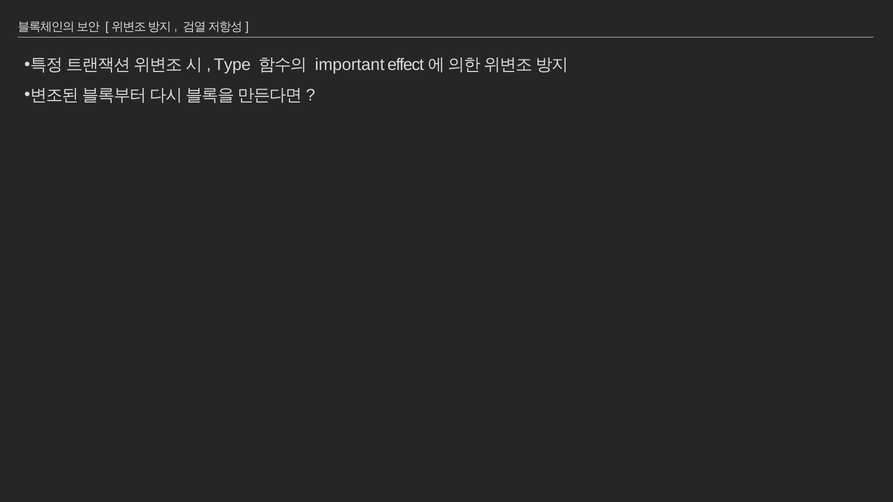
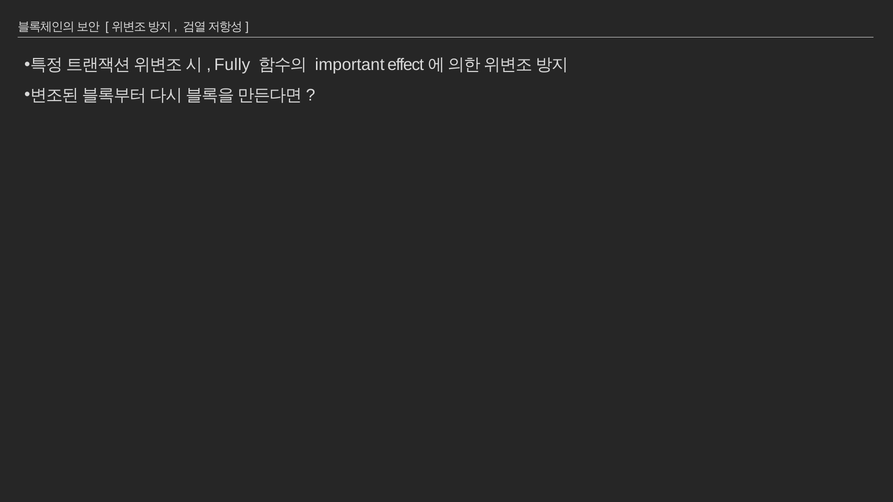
Type: Type -> Fully
